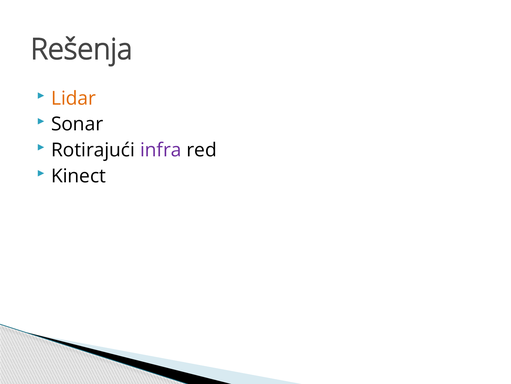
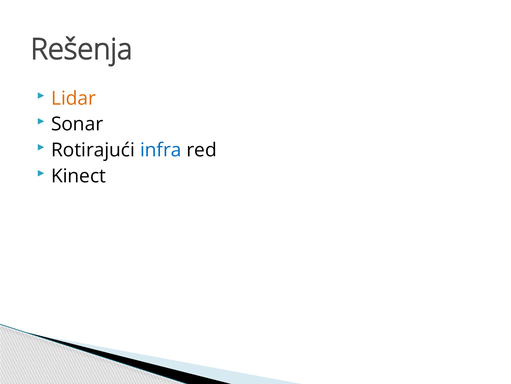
infra colour: purple -> blue
